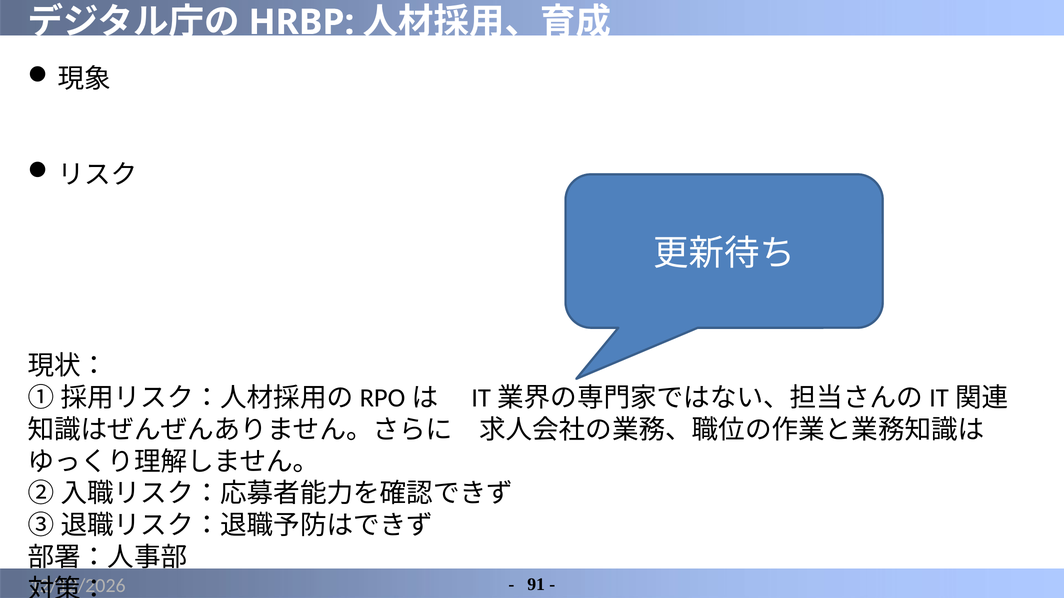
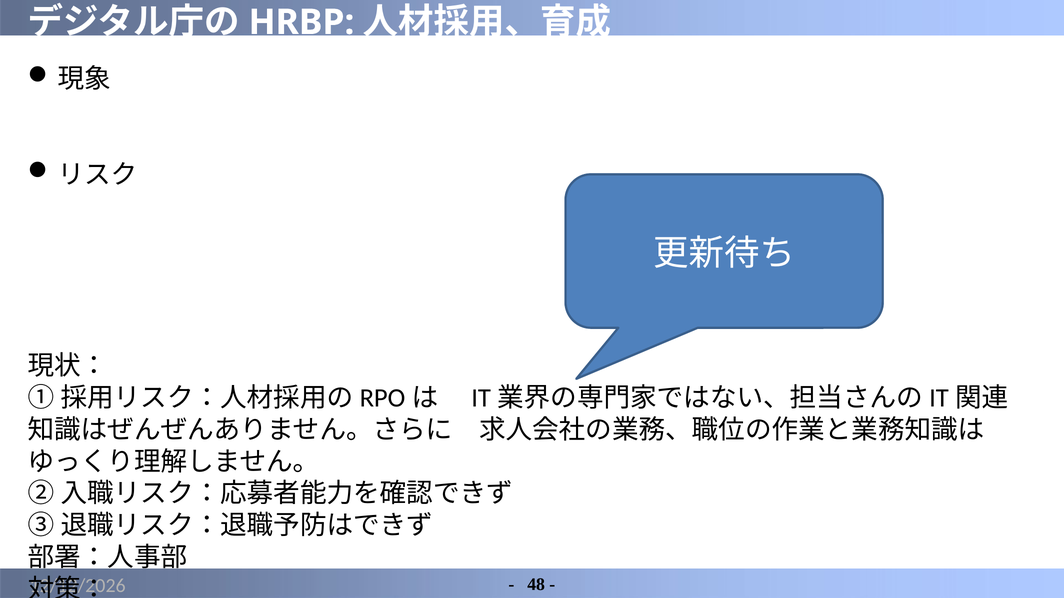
91: 91 -> 48
